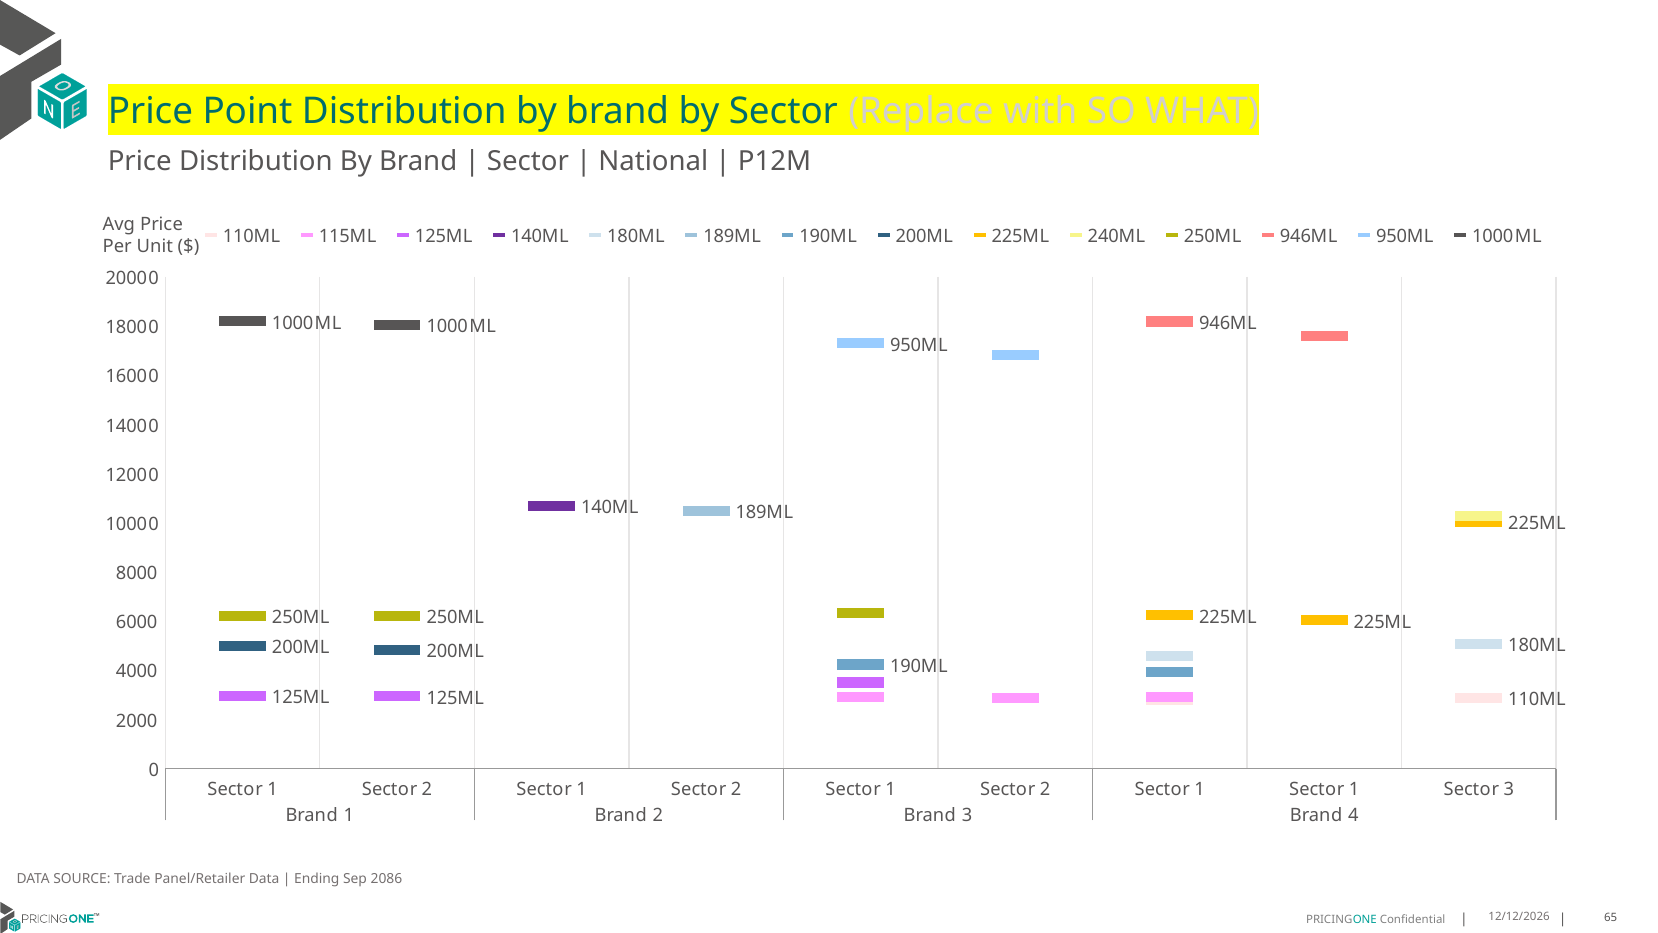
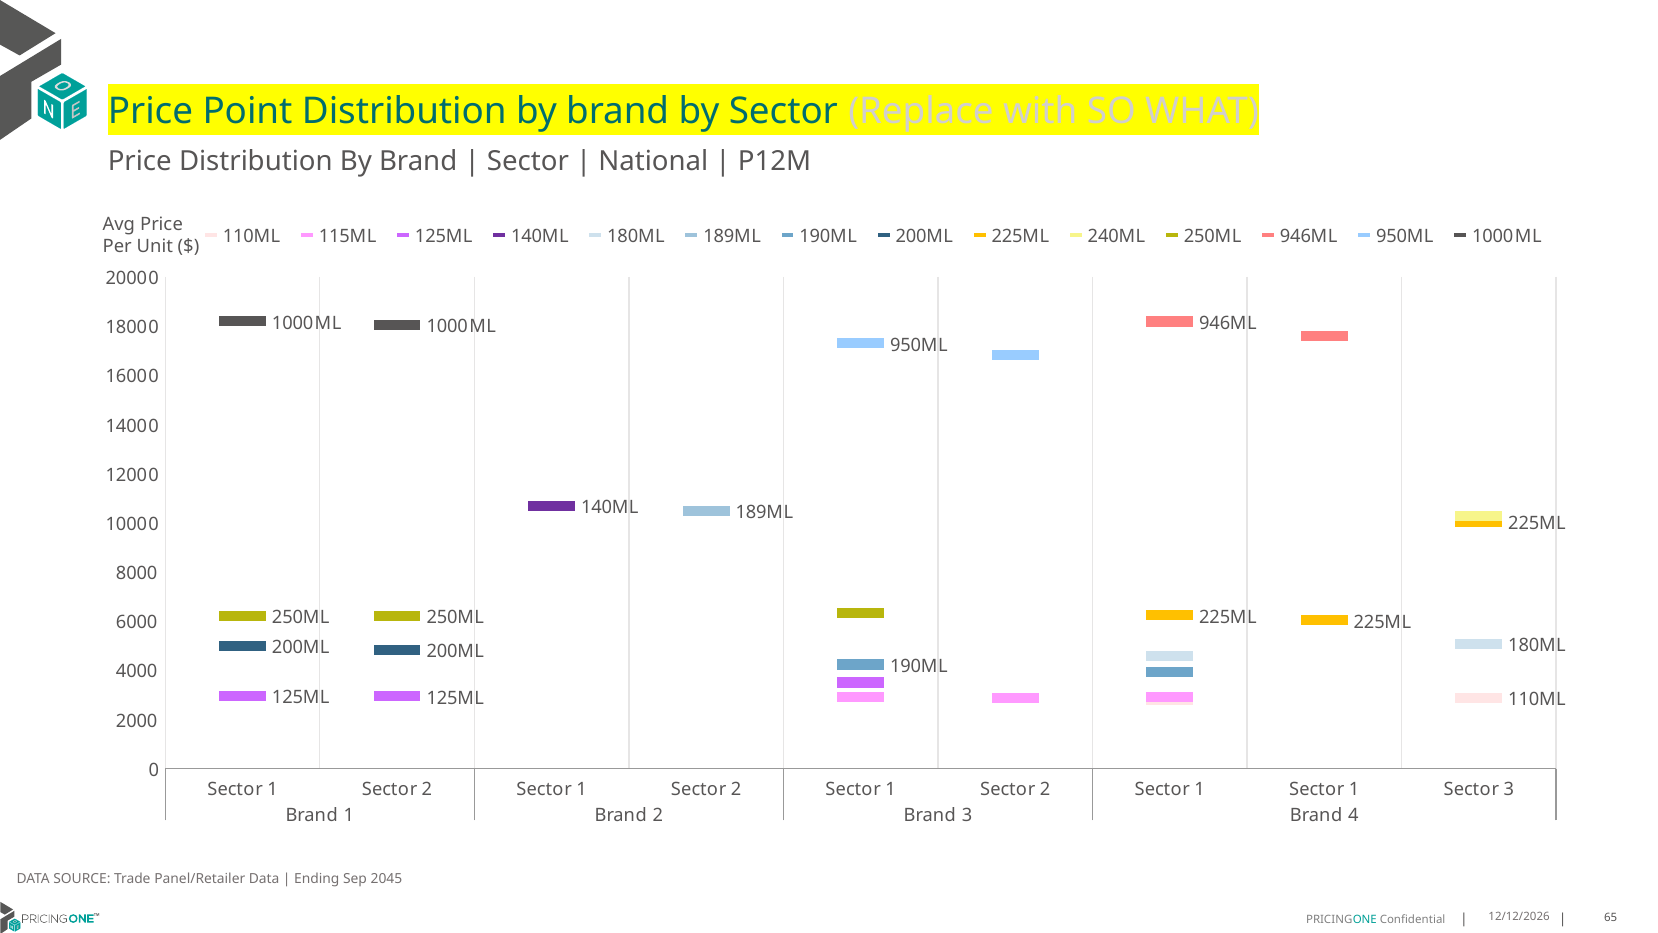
2086: 2086 -> 2045
